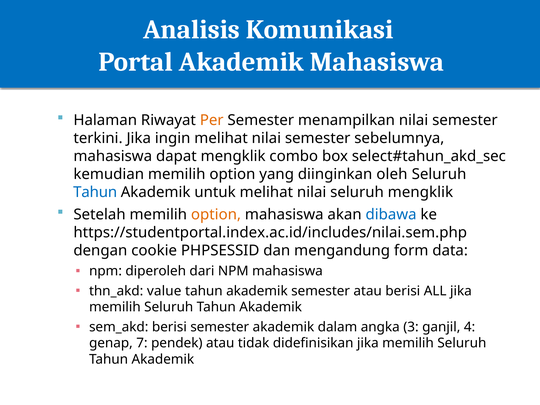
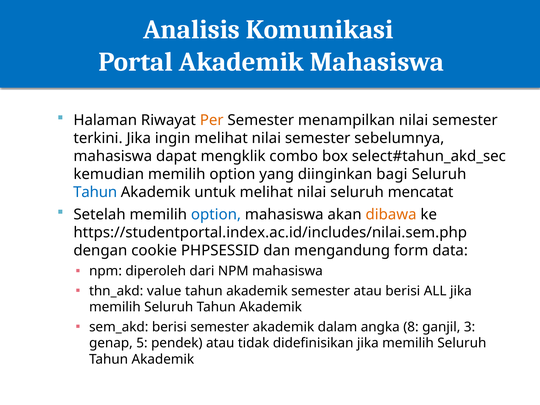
oleh: oleh -> bagi
seluruh mengklik: mengklik -> mencatat
option at (216, 215) colour: orange -> blue
dibawa colour: blue -> orange
3: 3 -> 8
4: 4 -> 3
7: 7 -> 5
